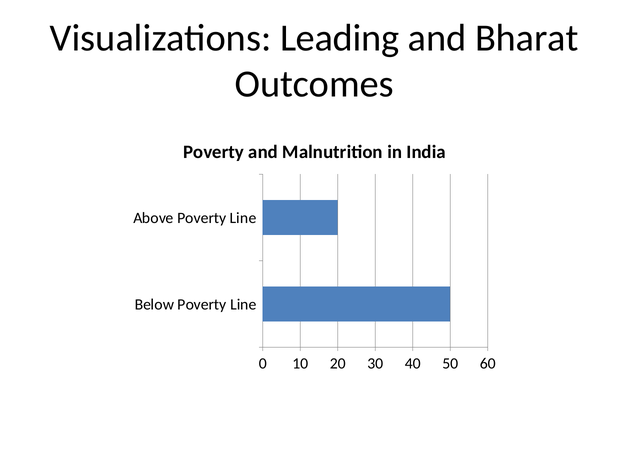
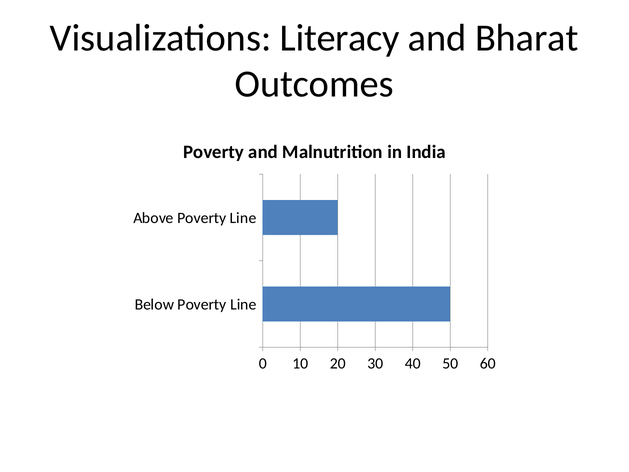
Leading: Leading -> Literacy
